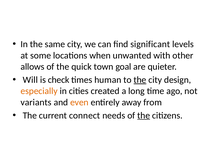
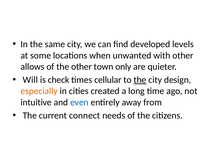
significant: significant -> developed
the quick: quick -> other
goal: goal -> only
human: human -> cellular
variants: variants -> intuitive
even colour: orange -> blue
the at (144, 116) underline: present -> none
